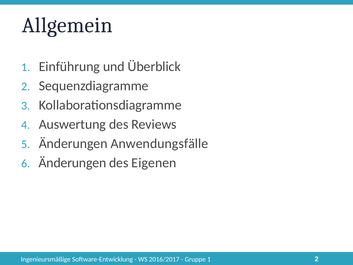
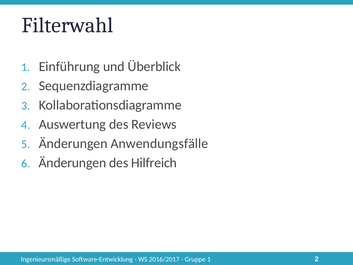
Allgemein: Allgemein -> Filterwahl
Eigenen: Eigenen -> Hilfreich
